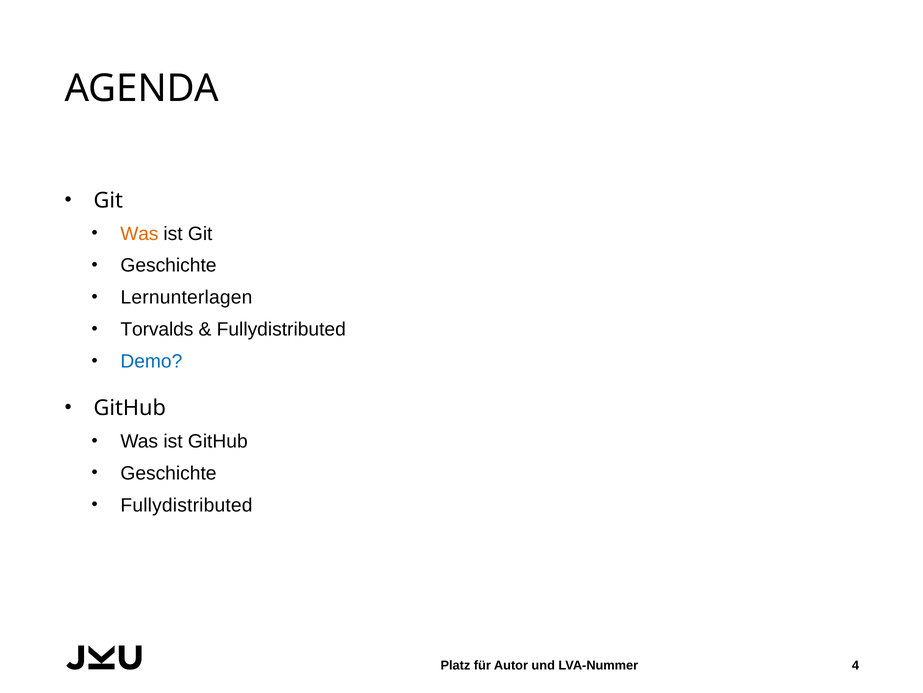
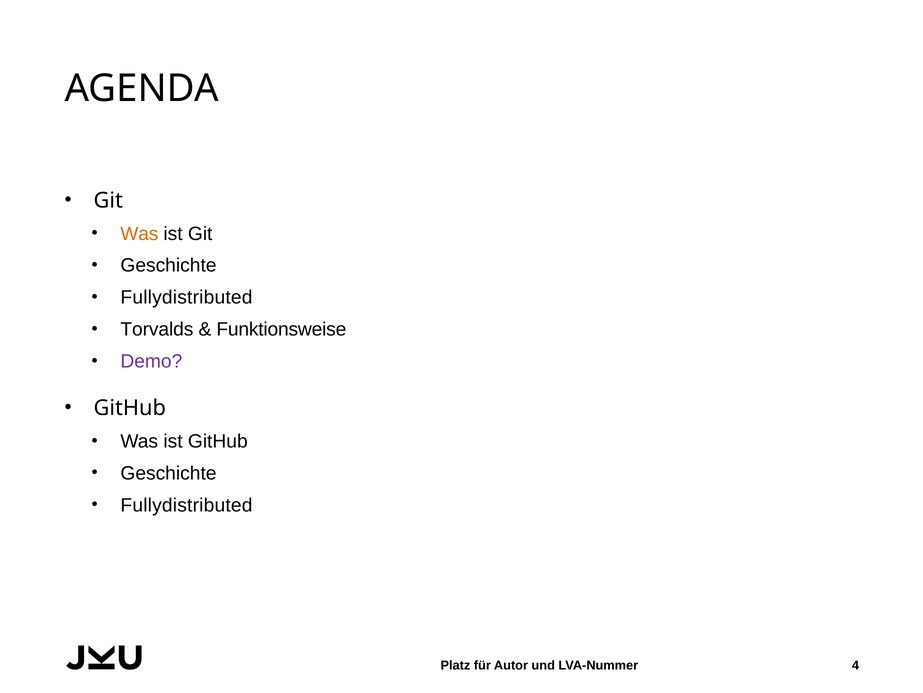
Lernunterlagen at (186, 297): Lernunterlagen -> Fullydistributed
Fullydistributed at (281, 329): Fullydistributed -> Funktionsweise
Demo colour: blue -> purple
